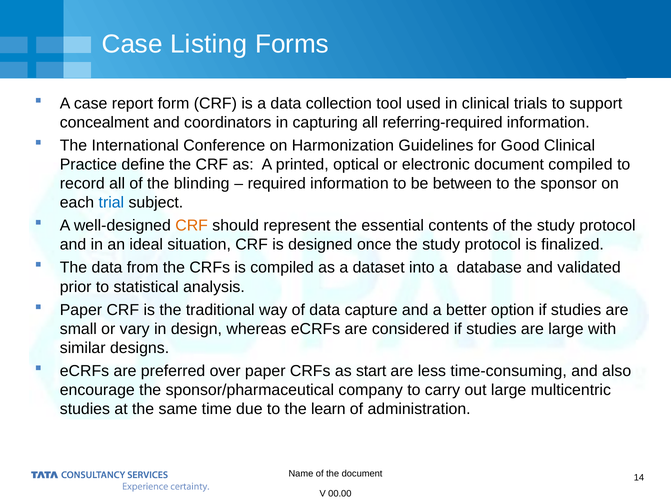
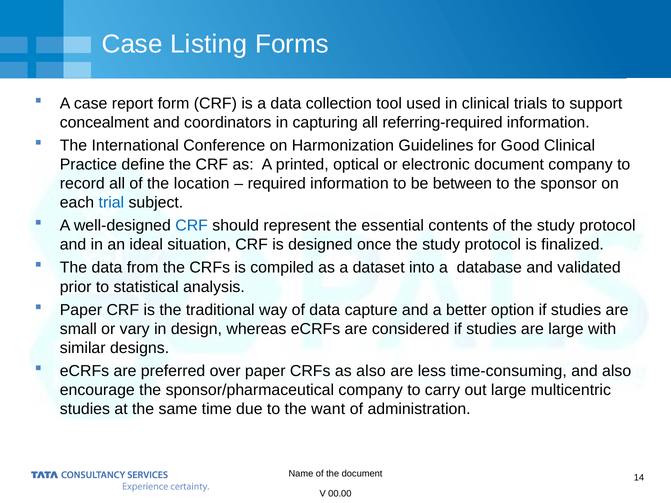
document compiled: compiled -> company
blinding: blinding -> location
CRF at (192, 226) colour: orange -> blue
as start: start -> also
learn: learn -> want
